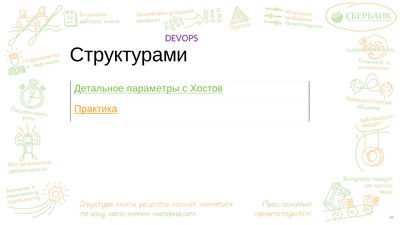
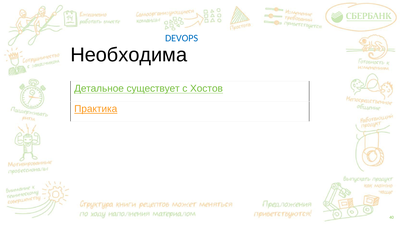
DEVOPS colour: purple -> blue
Структурами: Структурами -> Необходима
параметры: параметры -> существует
